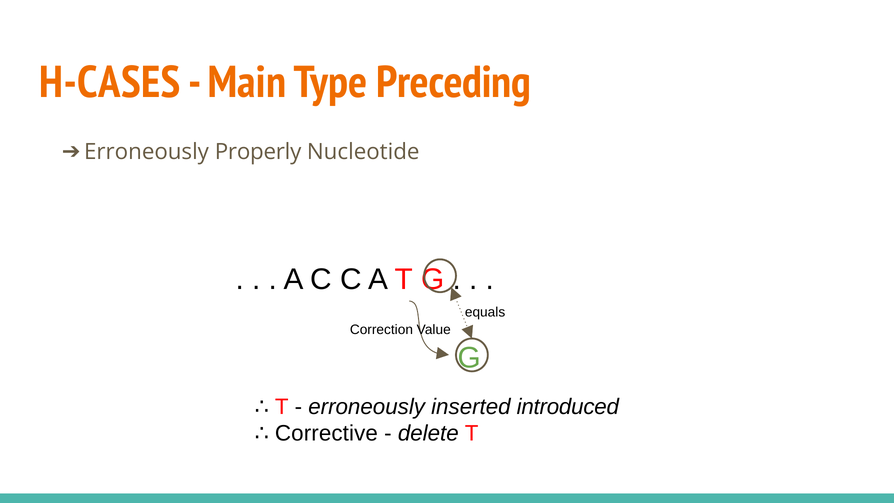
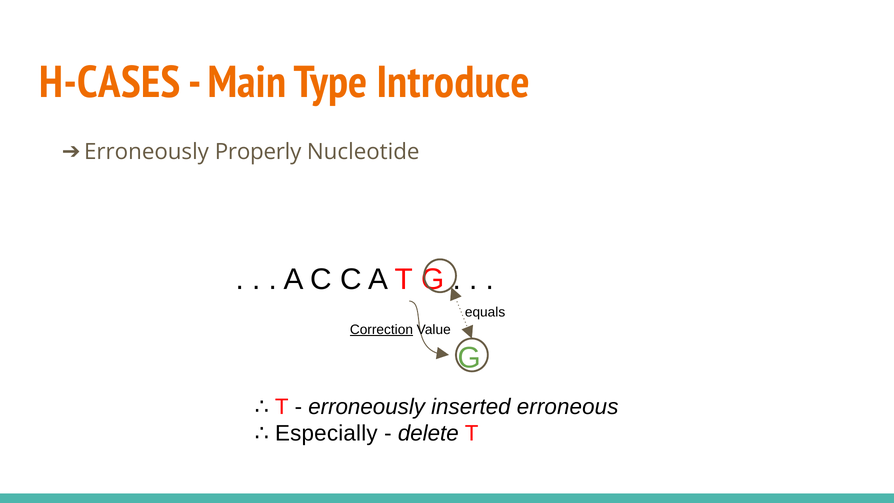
Preceding: Preceding -> Introduce
Correction underline: none -> present
introduced: introduced -> erroneous
Corrective: Corrective -> Especially
